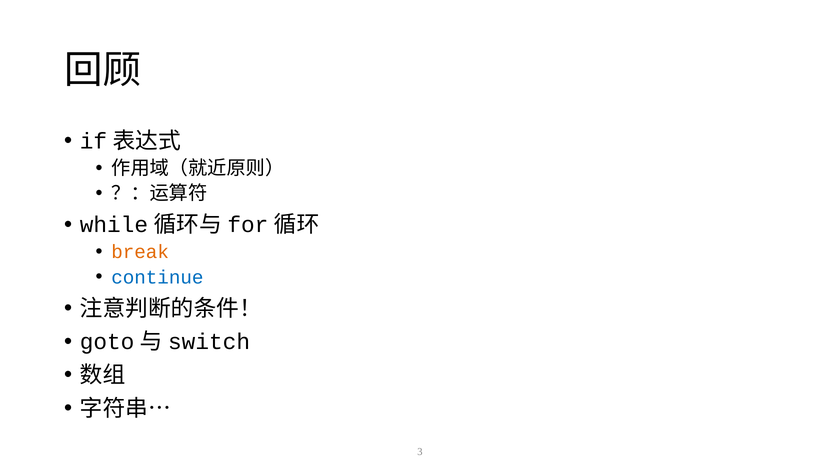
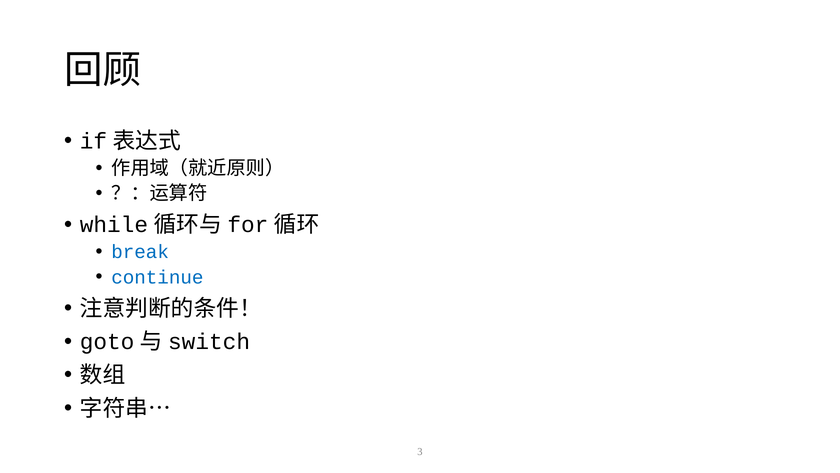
break colour: orange -> blue
